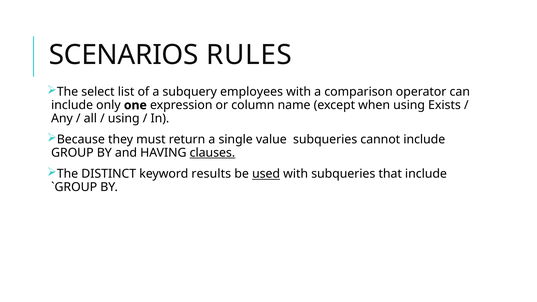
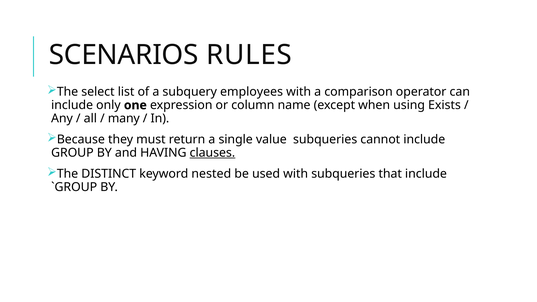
using at (124, 118): using -> many
results: results -> nested
used underline: present -> none
